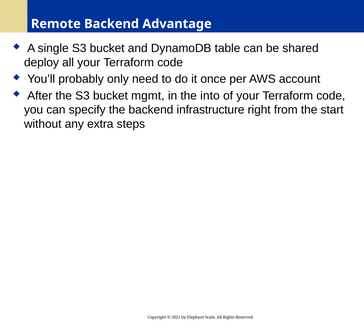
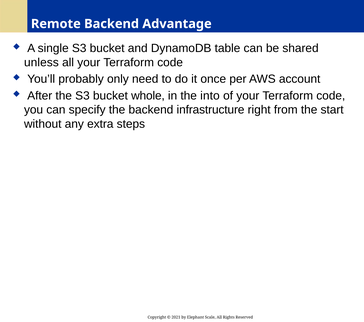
deploy: deploy -> unless
mgmt: mgmt -> whole
